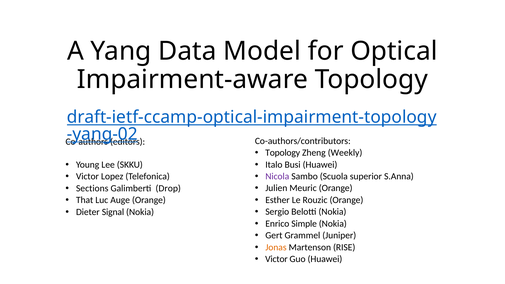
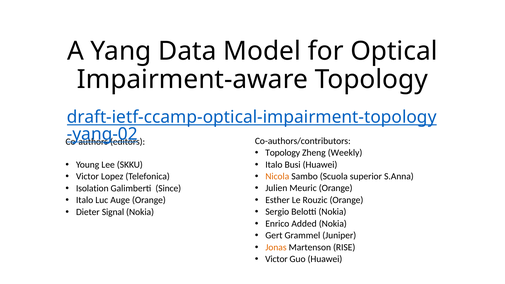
Nicola colour: purple -> orange
Sections: Sections -> Isolation
Drop: Drop -> Since
That at (85, 200): That -> Italo
Simple: Simple -> Added
